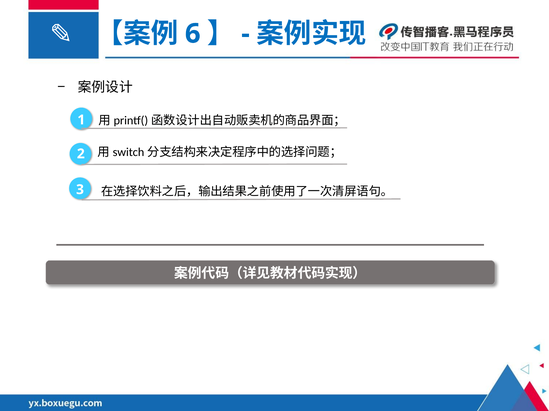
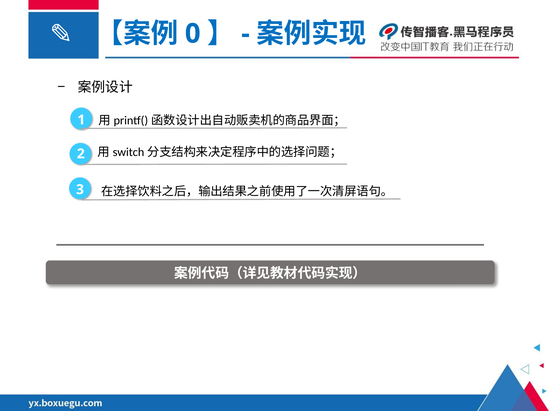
6: 6 -> 0
